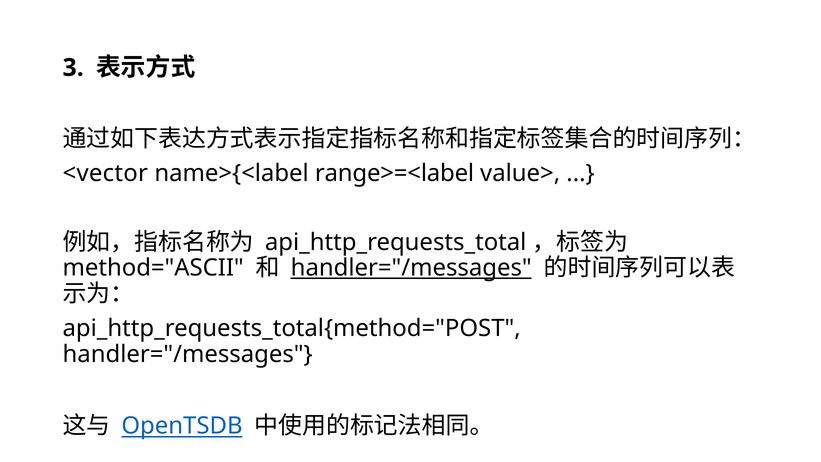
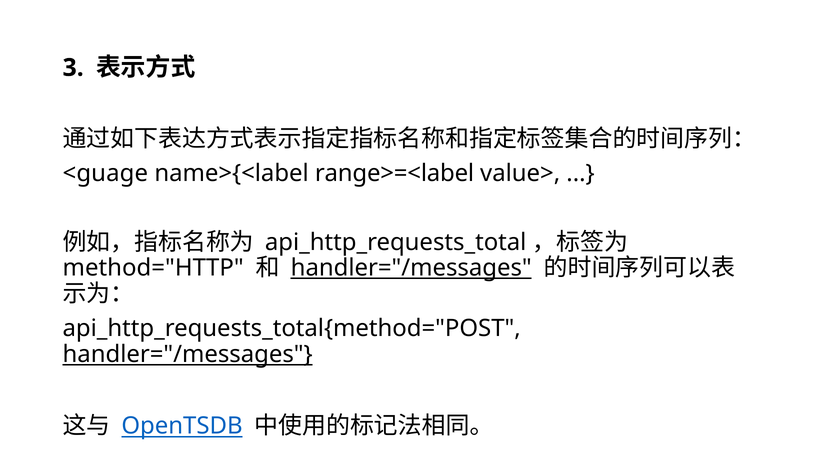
<vector: <vector -> <guage
method="ASCII: method="ASCII -> method="HTTP
handler="/messages at (188, 354) underline: none -> present
